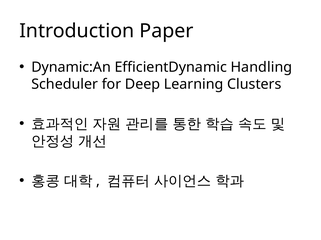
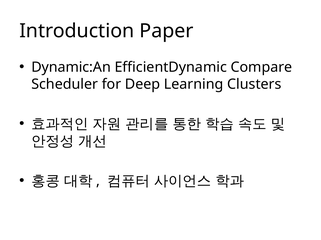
Handling: Handling -> Compare
